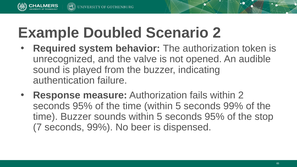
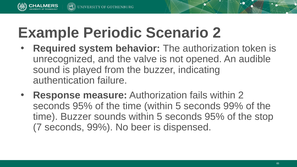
Doubled: Doubled -> Periodic
